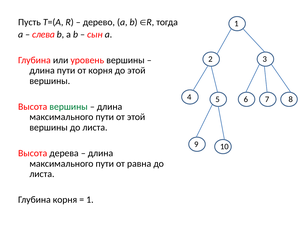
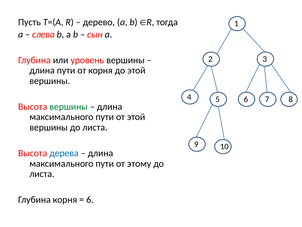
дерева colour: black -> blue
равна: равна -> этому
1 at (90, 199): 1 -> 6
